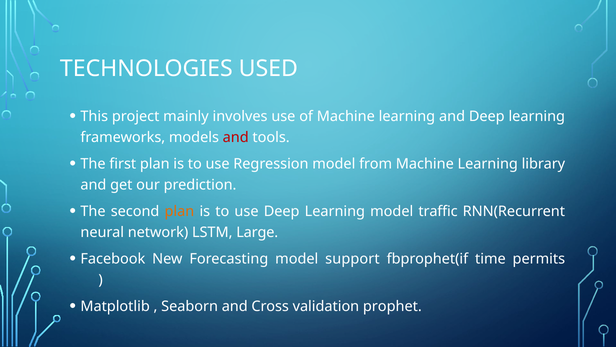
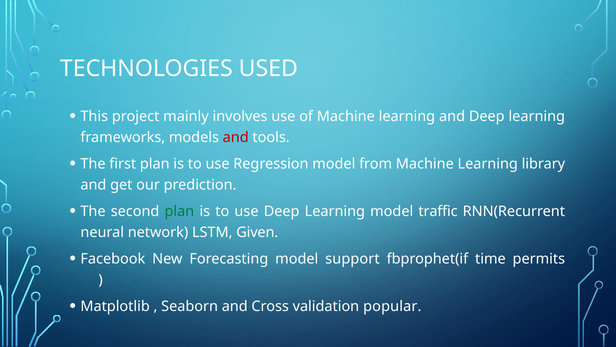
plan at (179, 211) colour: orange -> green
Large: Large -> Given
prophet: prophet -> popular
